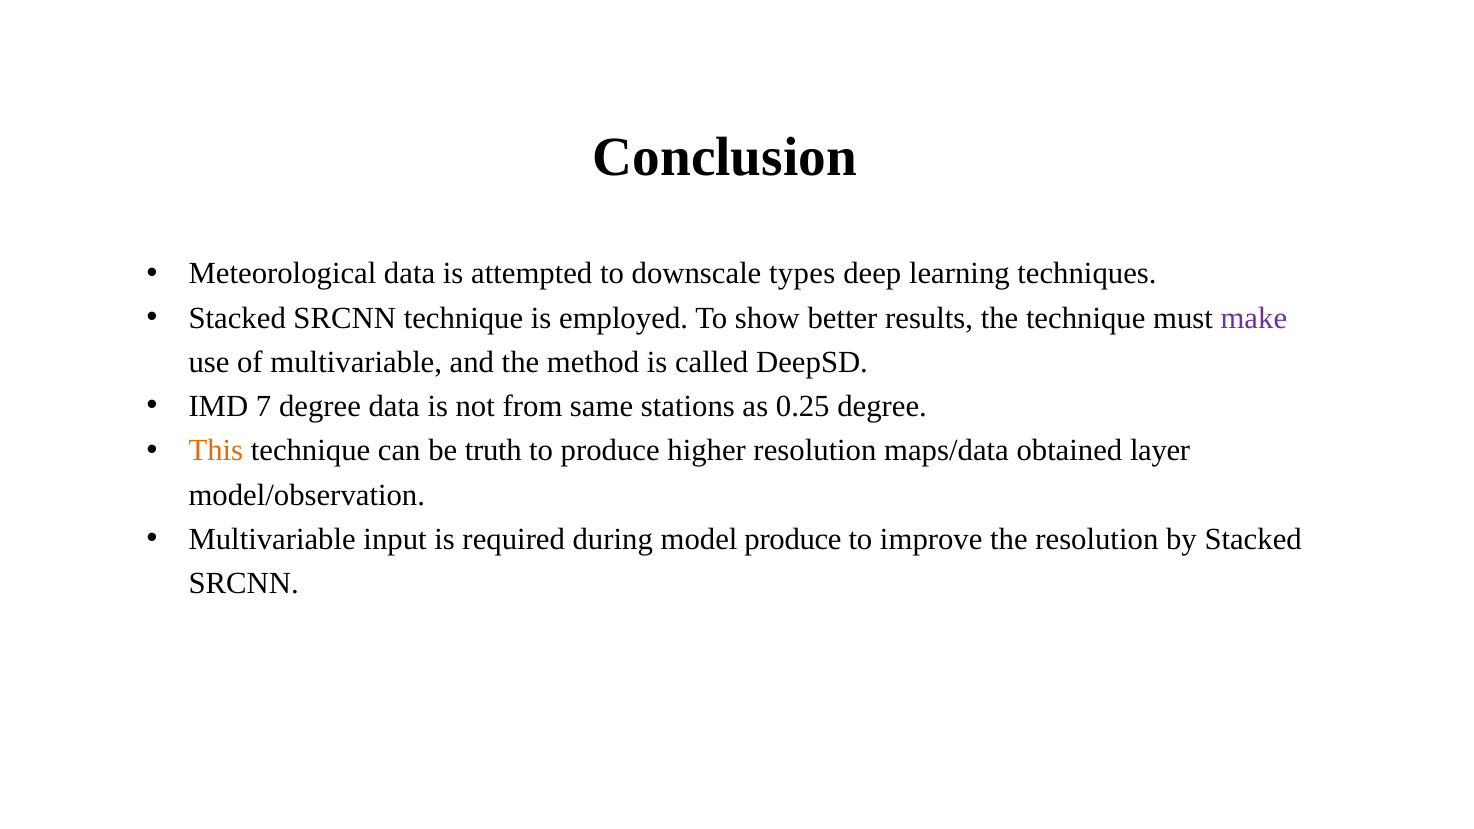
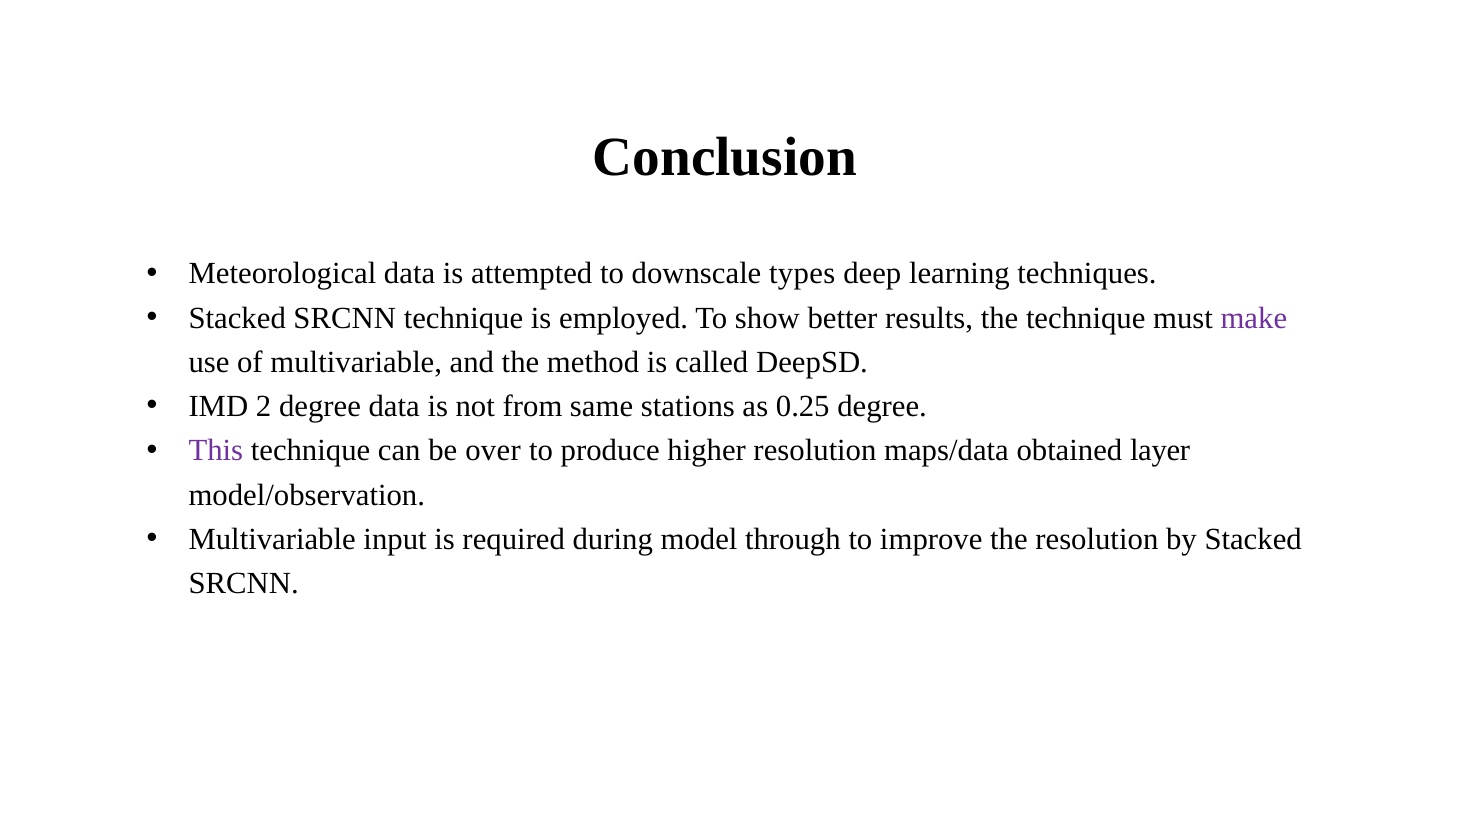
7: 7 -> 2
This colour: orange -> purple
truth: truth -> over
model produce: produce -> through
